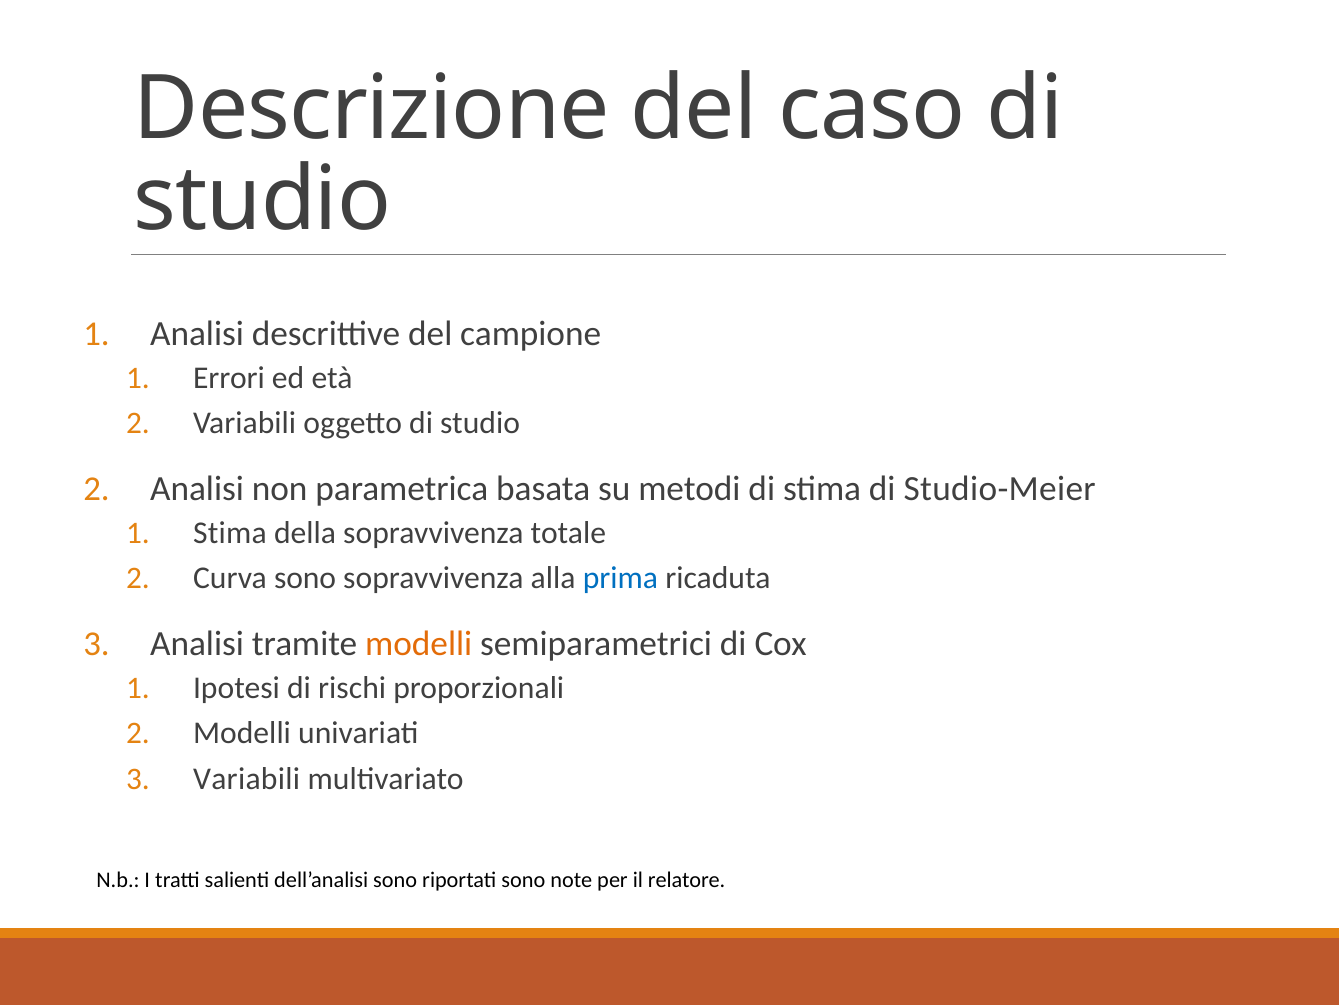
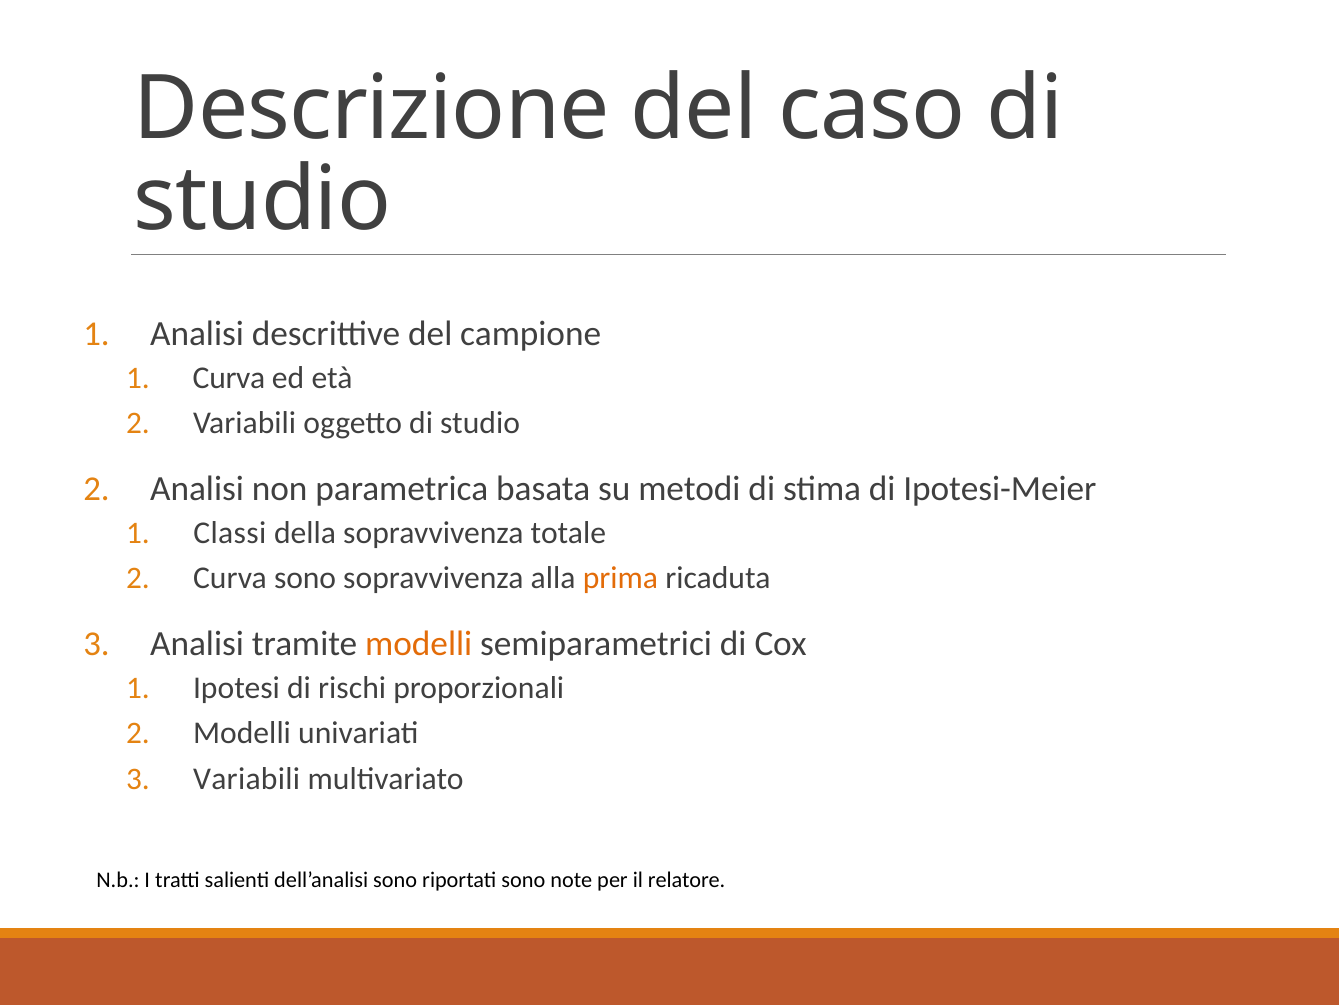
Errori at (229, 378): Errori -> Curva
Studio-Meier: Studio-Meier -> Ipotesi-Meier
Stima at (230, 533): Stima -> Classi
prima colour: blue -> orange
